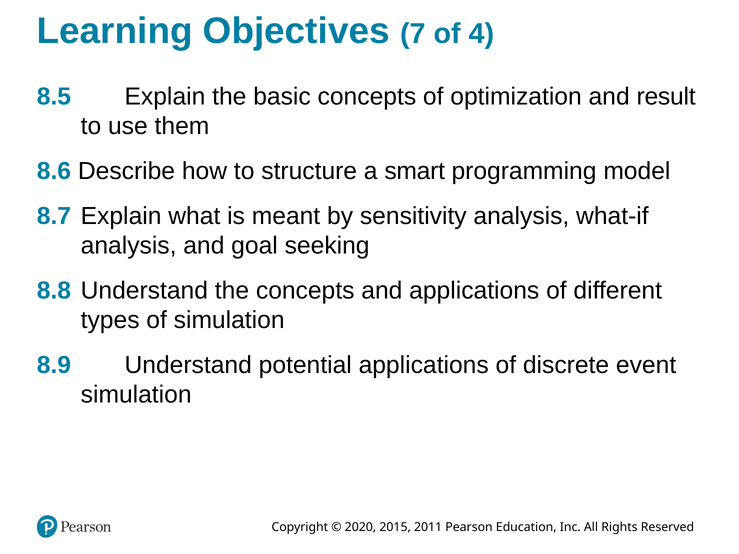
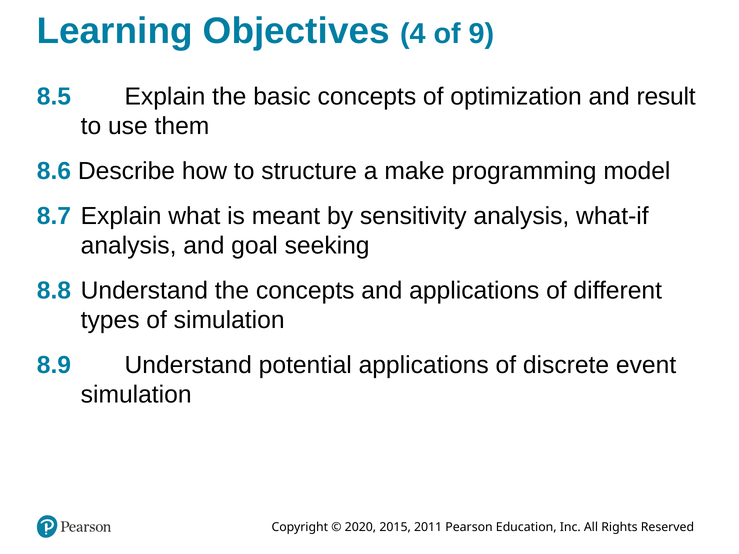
7: 7 -> 4
4: 4 -> 9
smart: smart -> make
